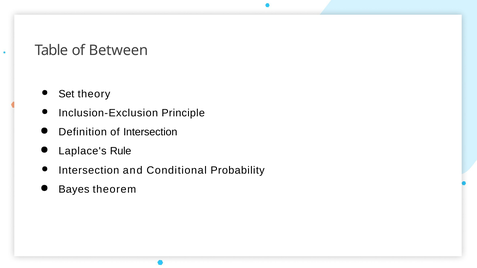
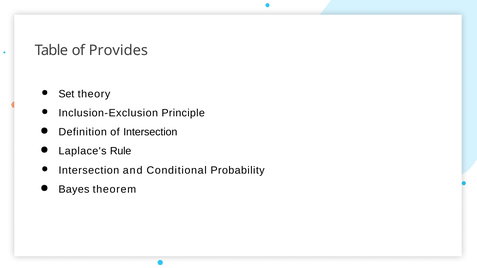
Between: Between -> Provides
